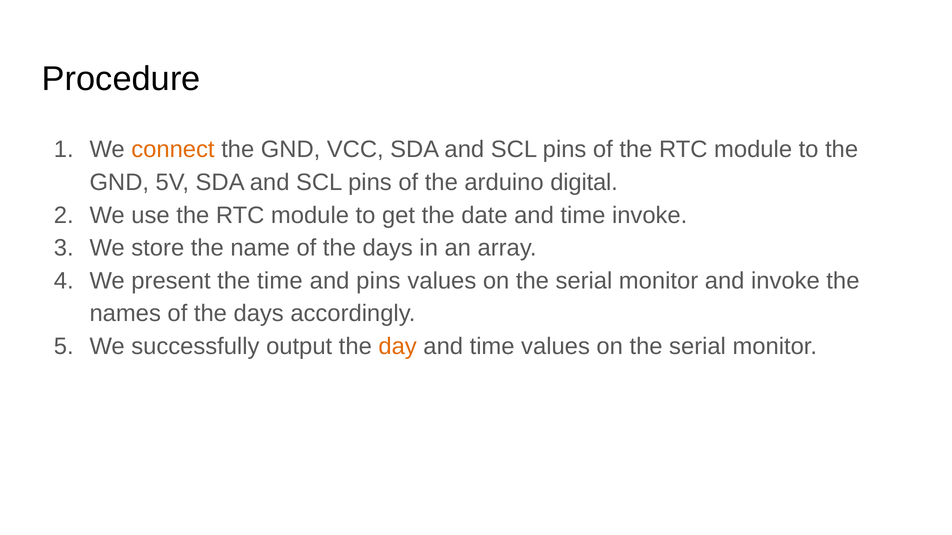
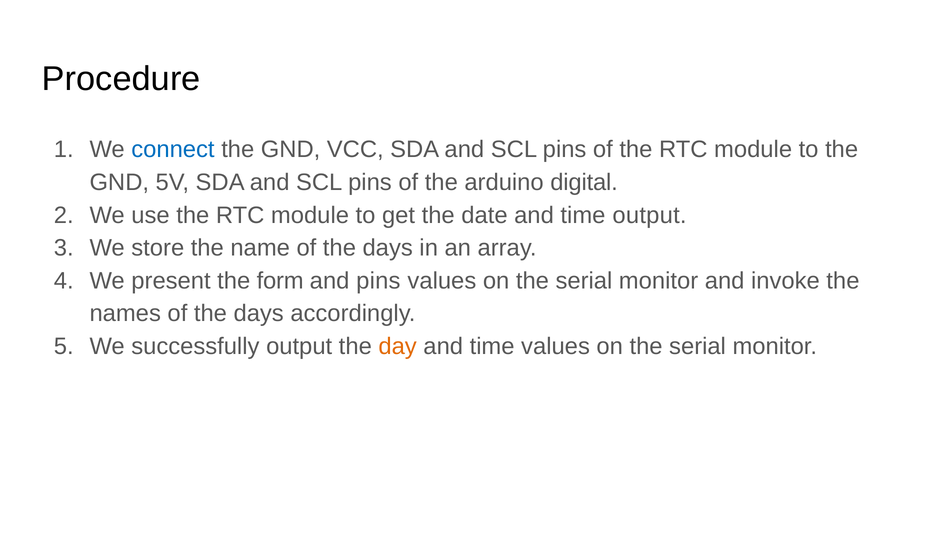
connect colour: orange -> blue
time invoke: invoke -> output
the time: time -> form
